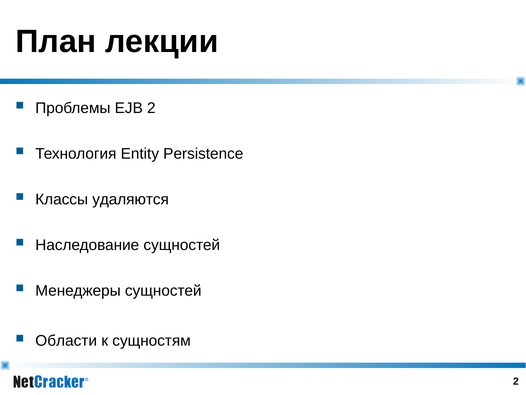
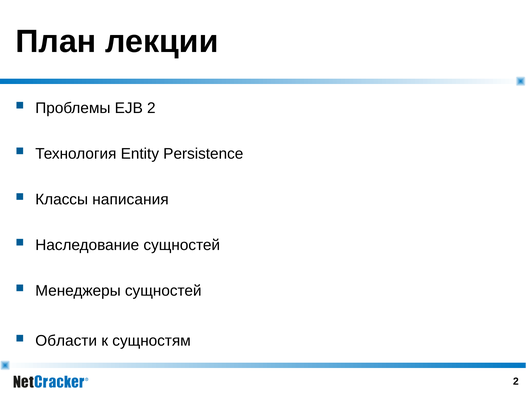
удаляются: удаляются -> написания
